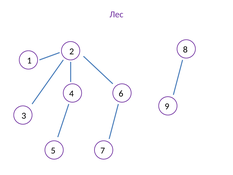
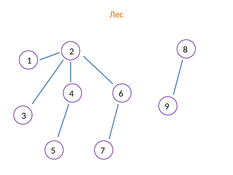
Лес colour: purple -> orange
